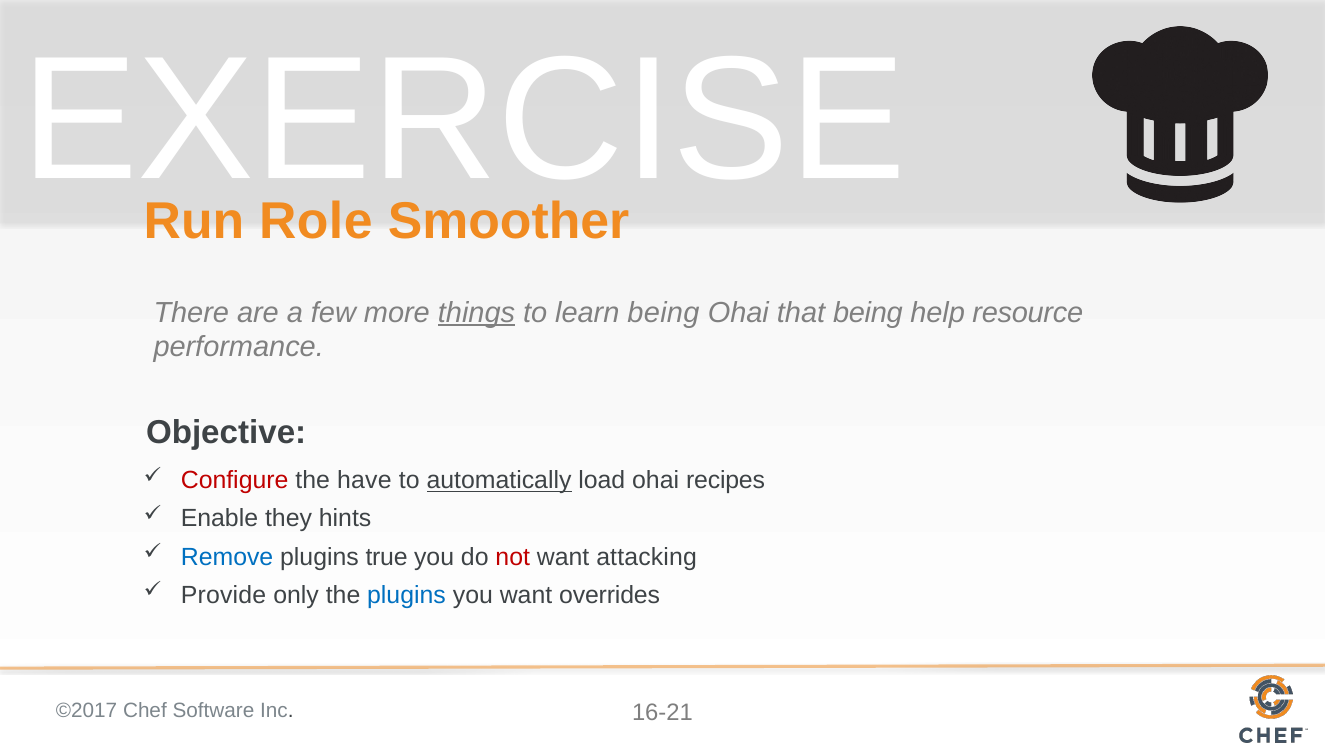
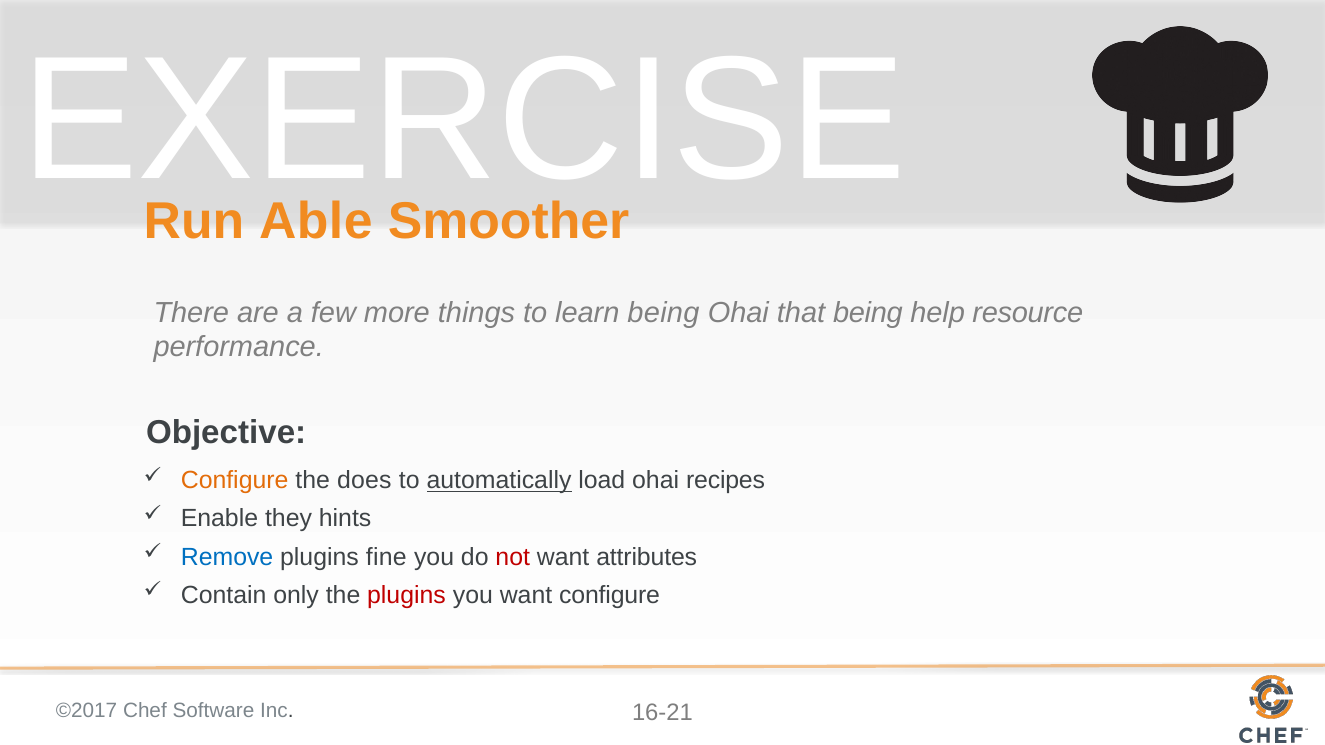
Role: Role -> Able
things underline: present -> none
Configure at (235, 481) colour: red -> orange
have: have -> does
true: true -> fine
attacking: attacking -> attributes
Provide: Provide -> Contain
plugins at (407, 595) colour: blue -> red
want overrides: overrides -> configure
